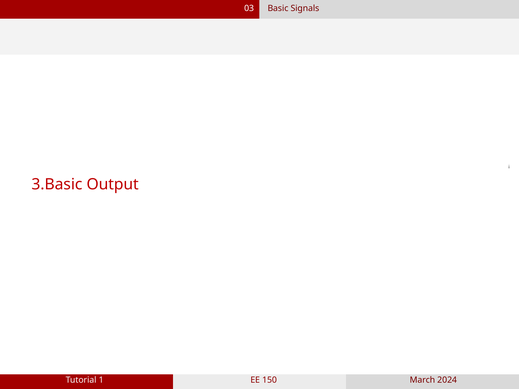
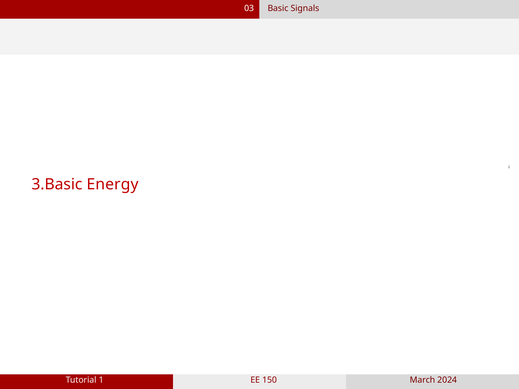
Output: Output -> Energy
